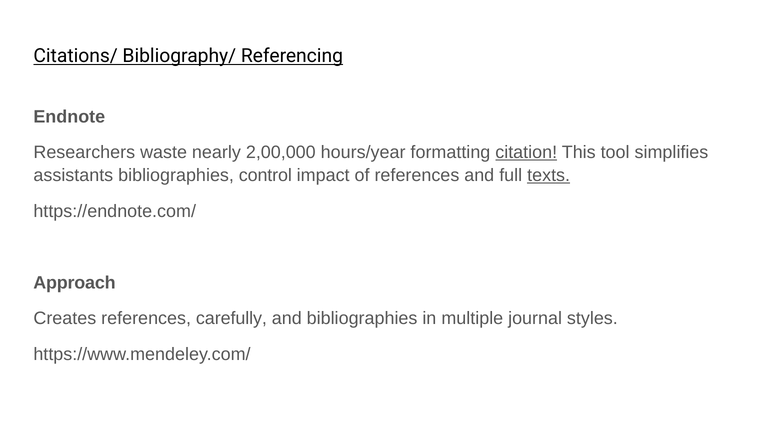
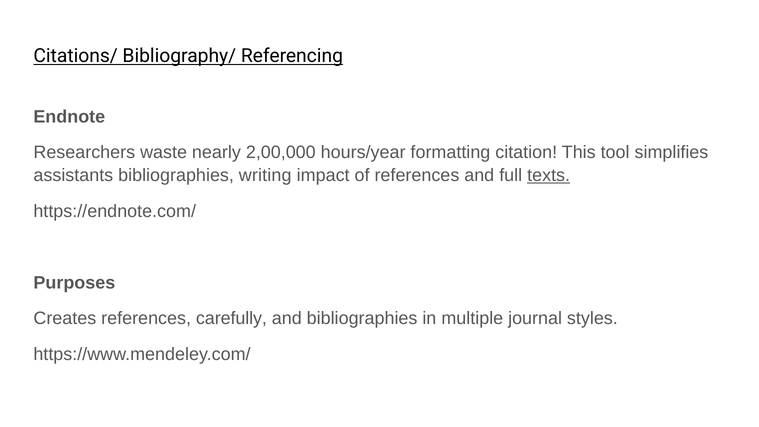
citation underline: present -> none
control: control -> writing
Approach: Approach -> Purposes
